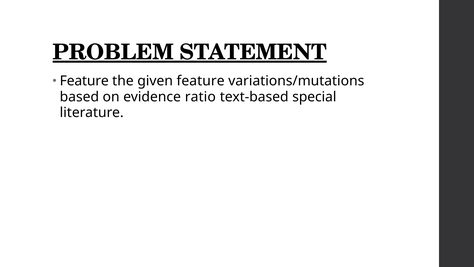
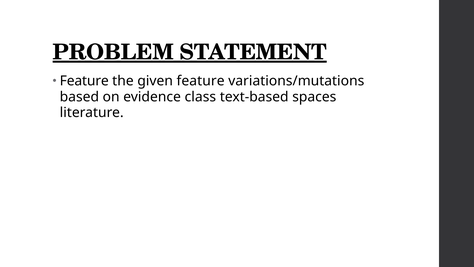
ratio: ratio -> class
special: special -> spaces
